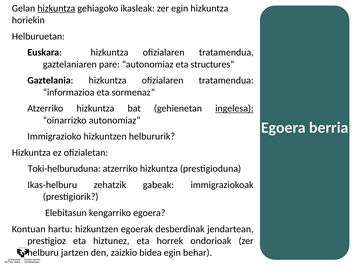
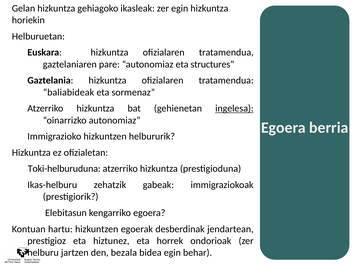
hizkuntza at (56, 8) underline: present -> none
informazioa: informazioa -> baliabideak
zaizkio: zaizkio -> bezala
